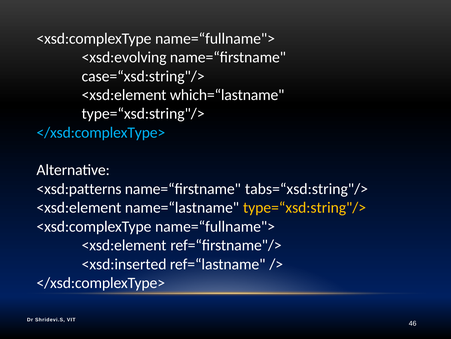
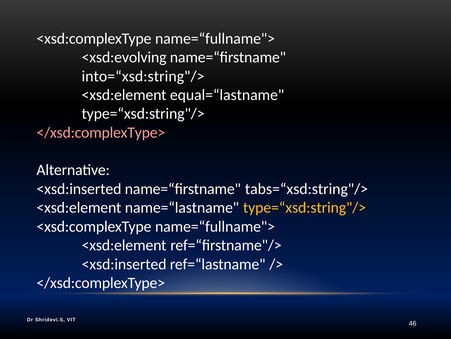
case=“xsd:string"/>: case=“xsd:string"/> -> into=“xsd:string"/>
which=“lastname: which=“lastname -> equal=“lastname
</xsd:complexType> at (101, 132) colour: light blue -> pink
<xsd:patterns at (79, 188): <xsd:patterns -> <xsd:inserted
